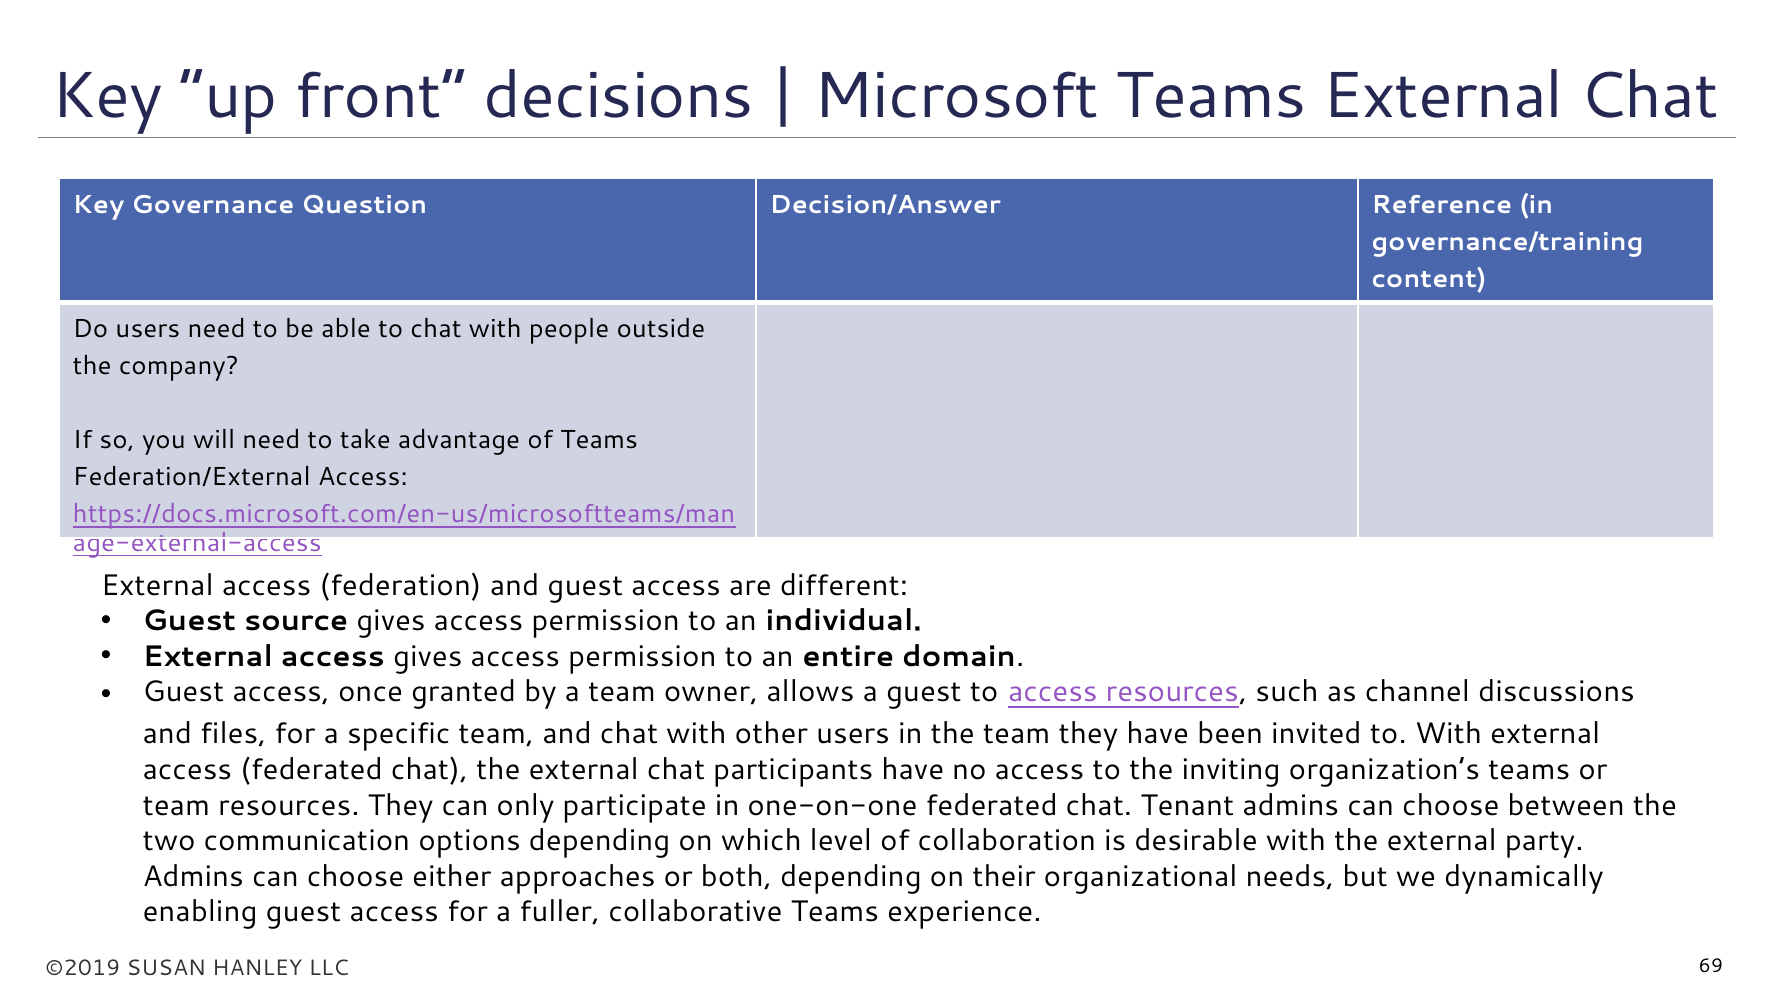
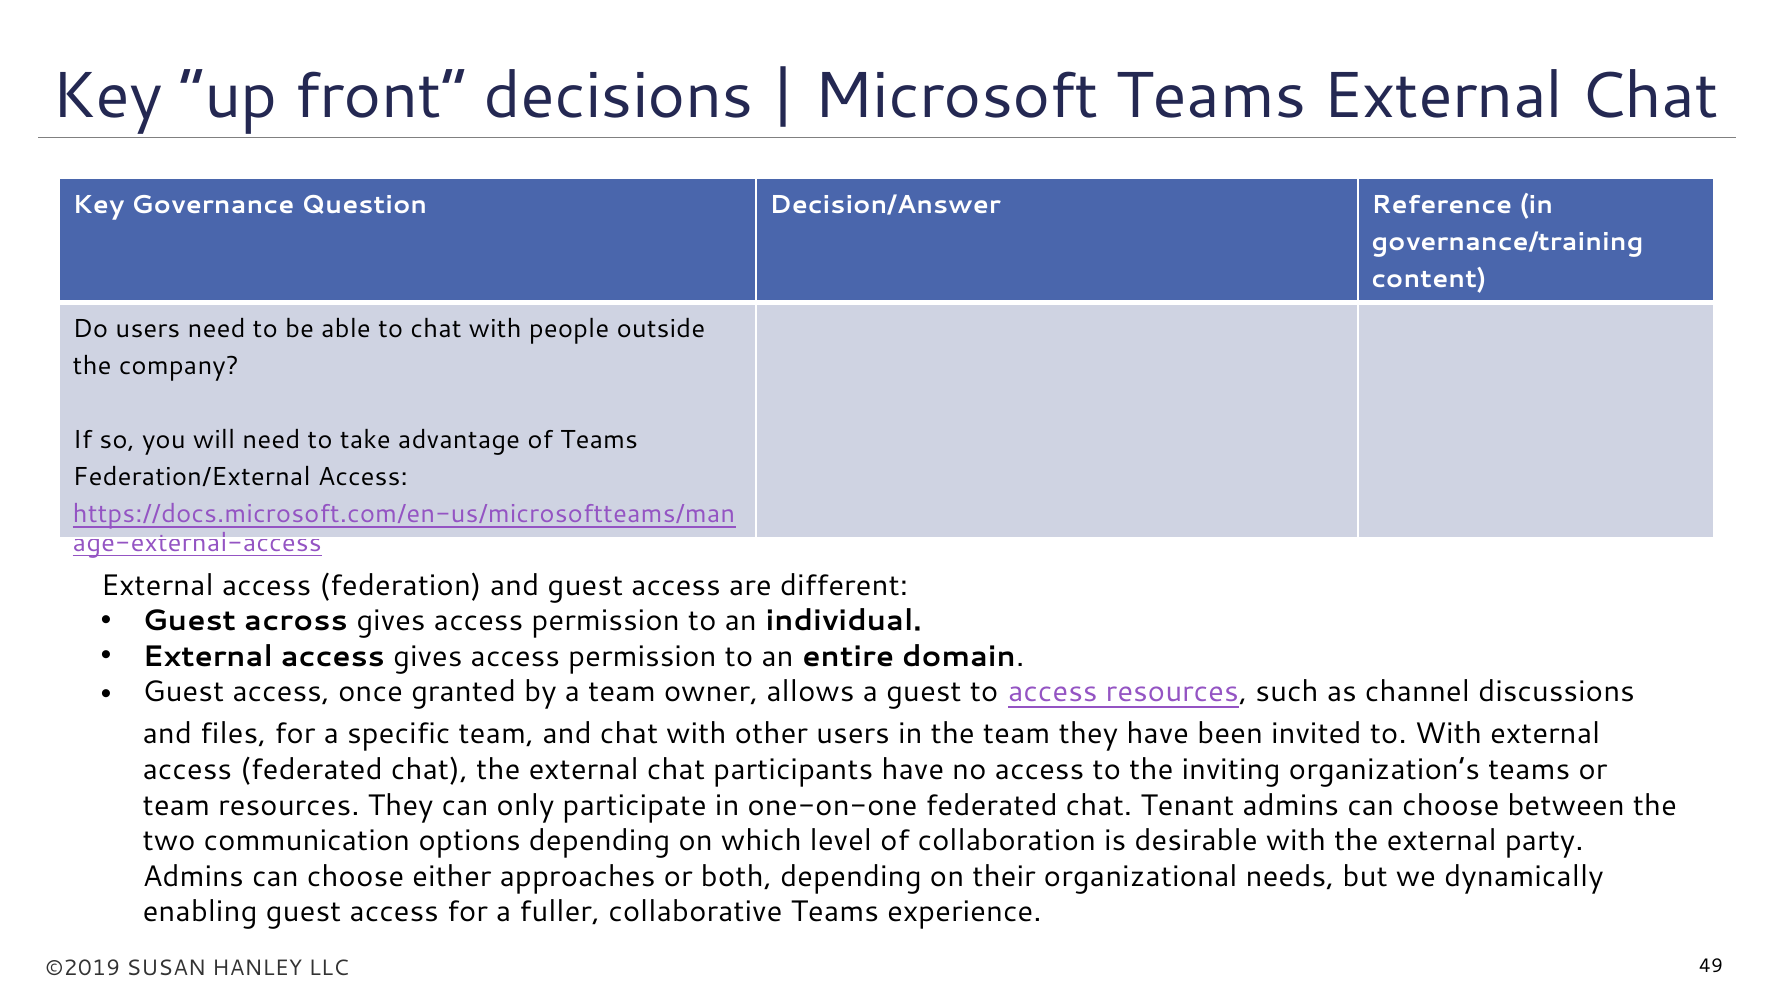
source: source -> across
69: 69 -> 49
